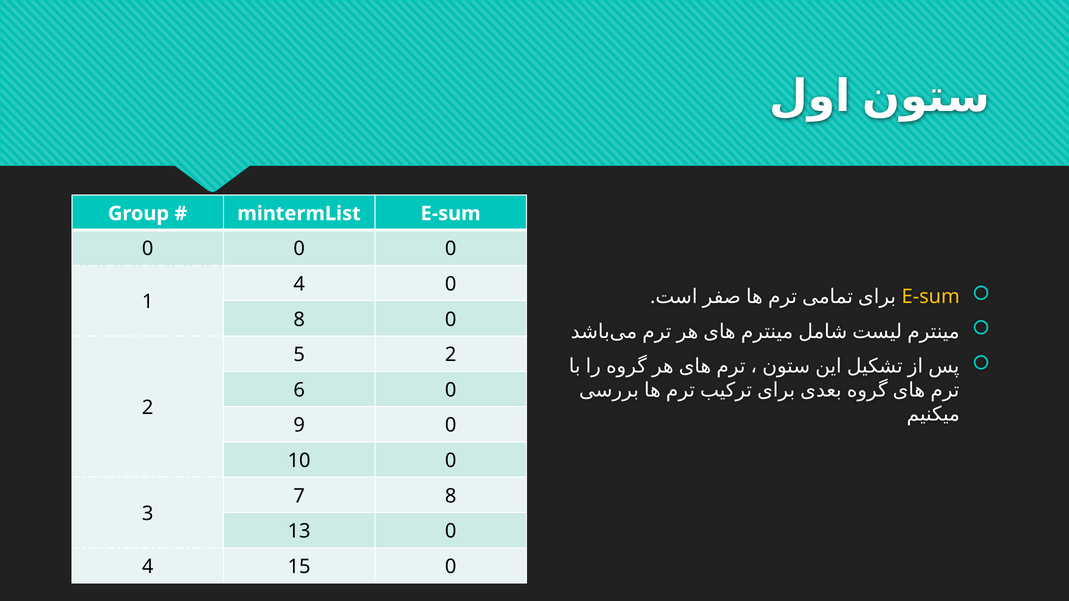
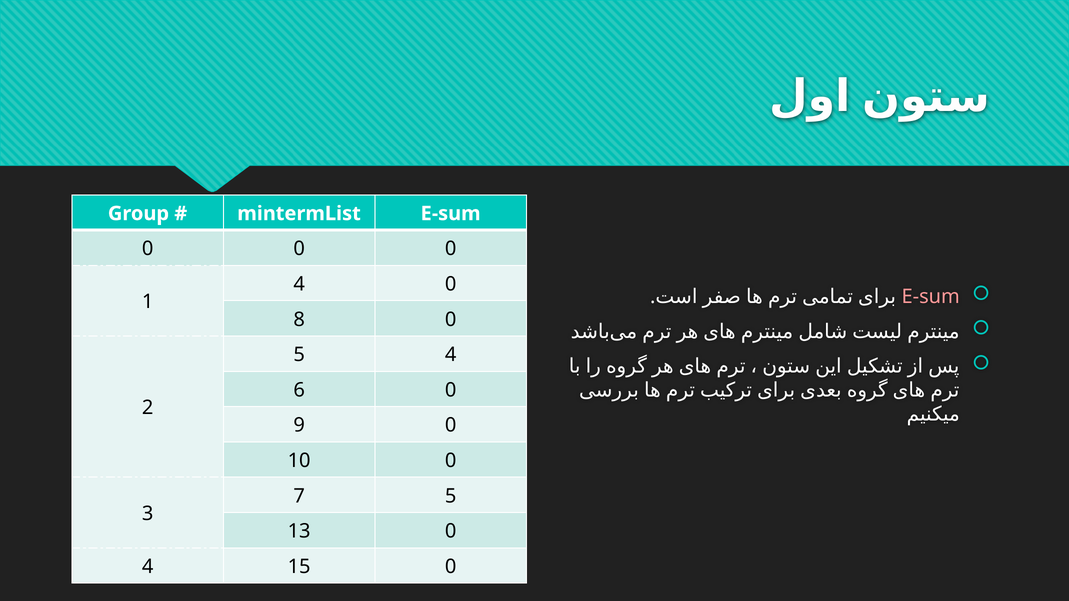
E-sum at (931, 297) colour: yellow -> pink
5 2: 2 -> 4
7 8: 8 -> 5
